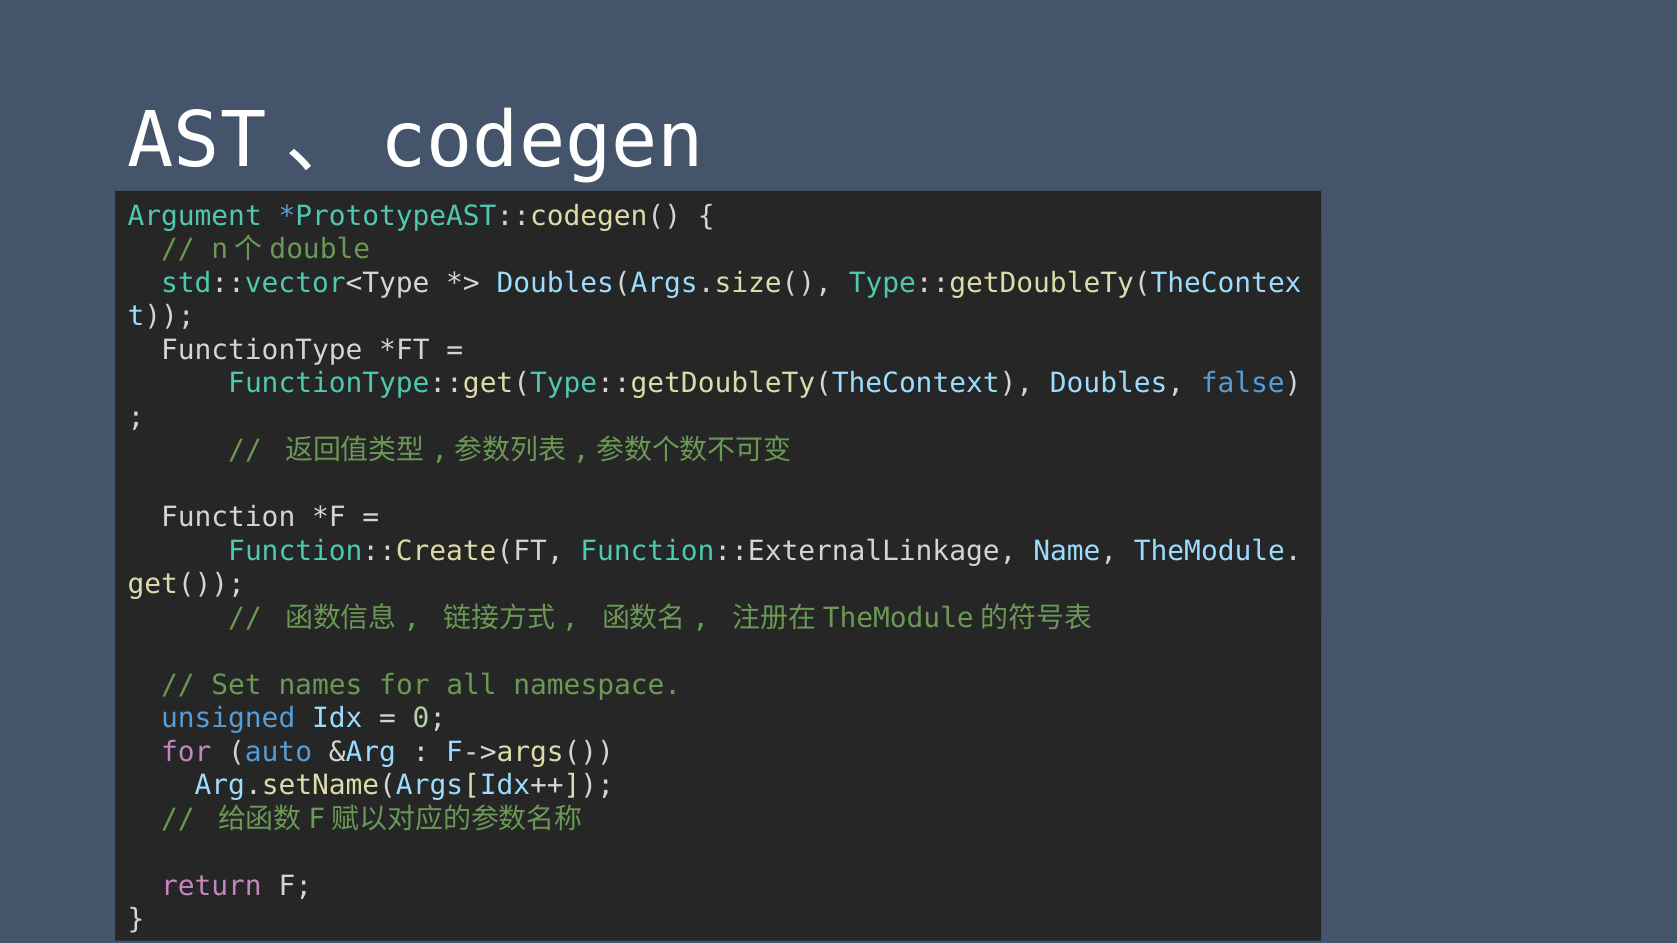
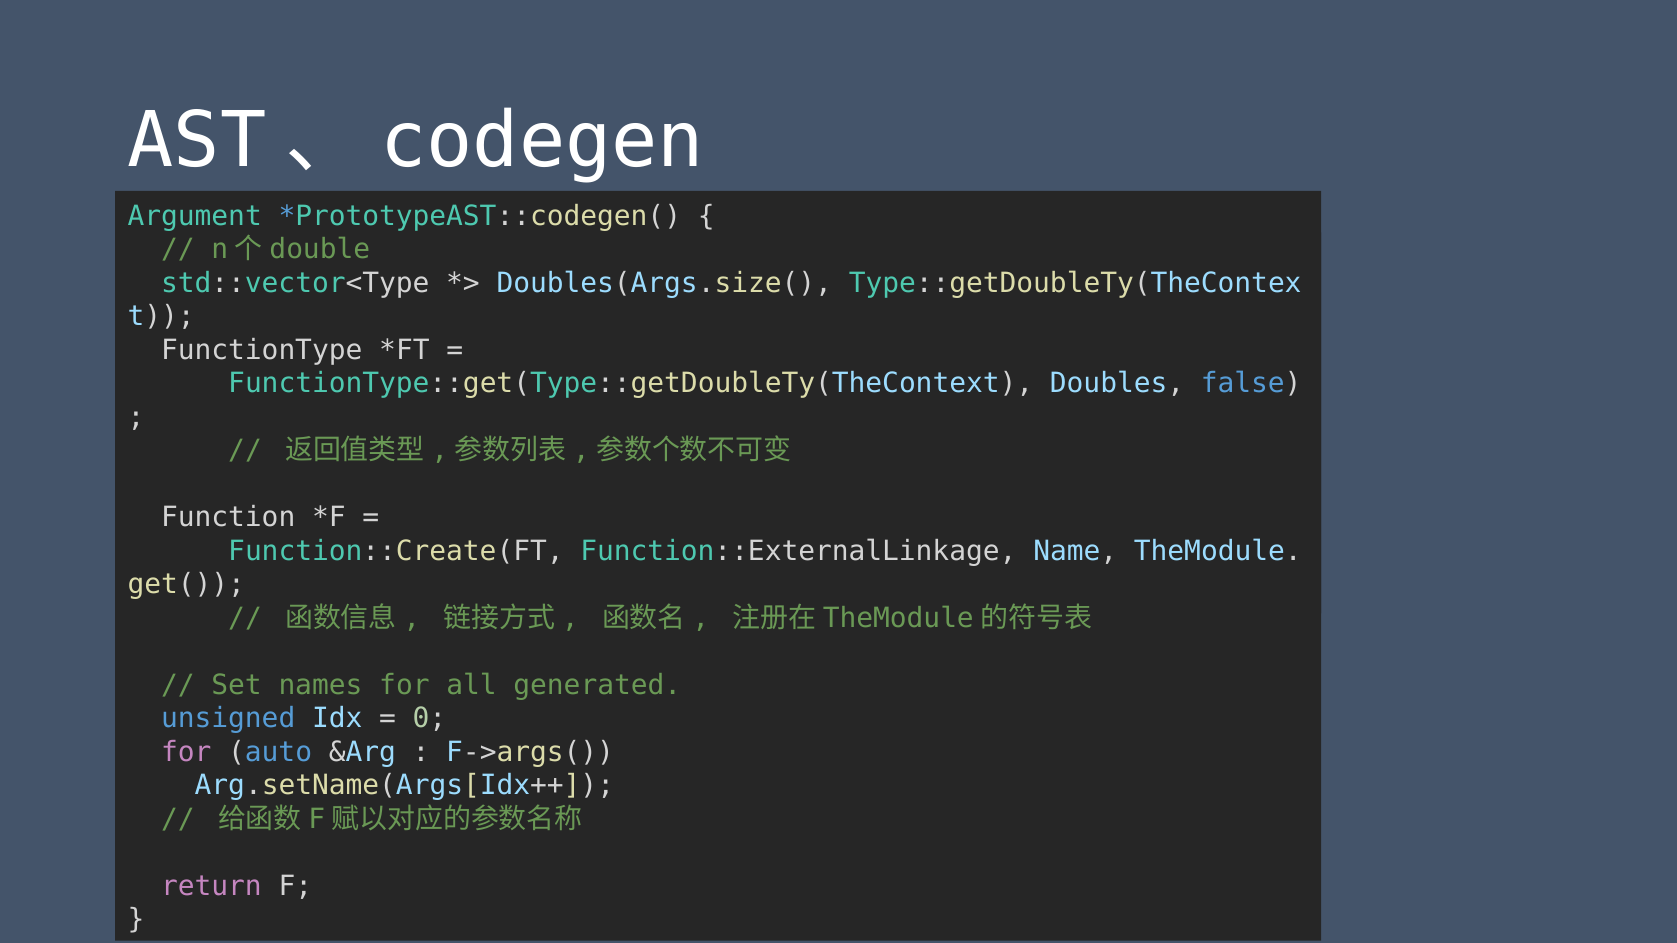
namespace: namespace -> generated
